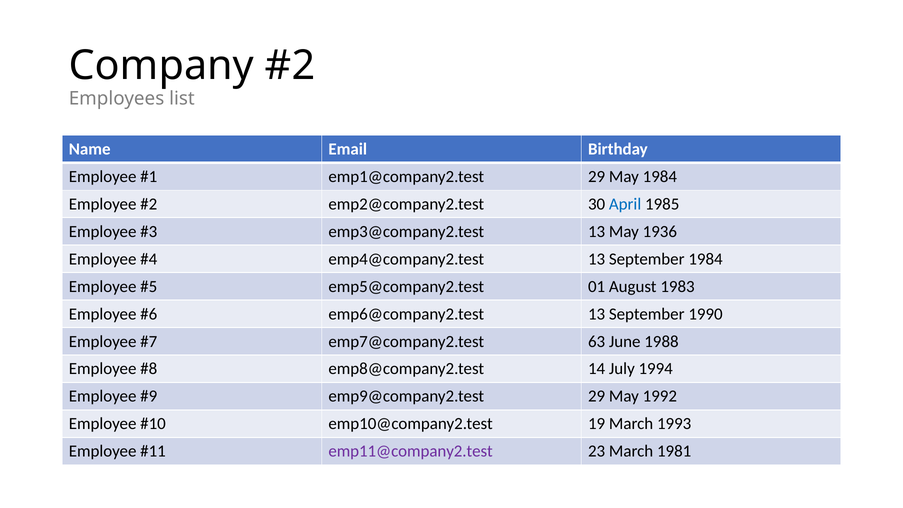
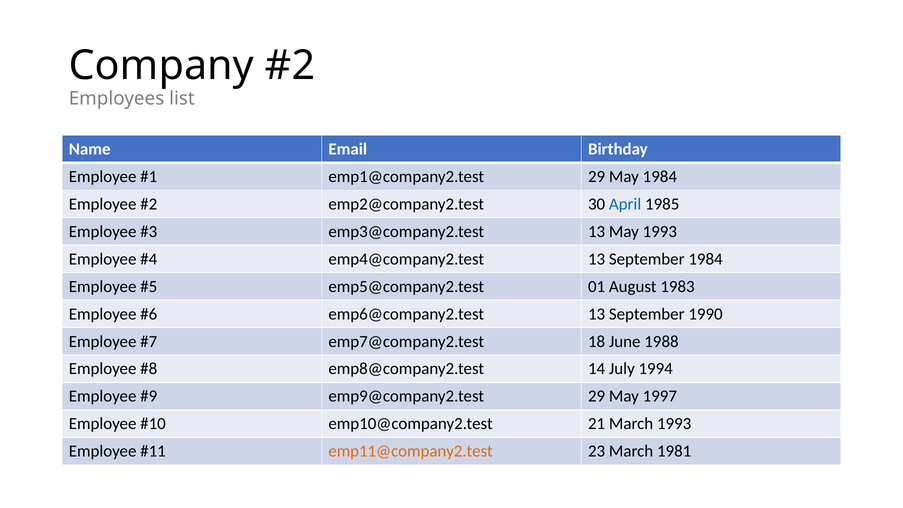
May 1936: 1936 -> 1993
63: 63 -> 18
1992: 1992 -> 1997
19: 19 -> 21
emp11@company2.test colour: purple -> orange
